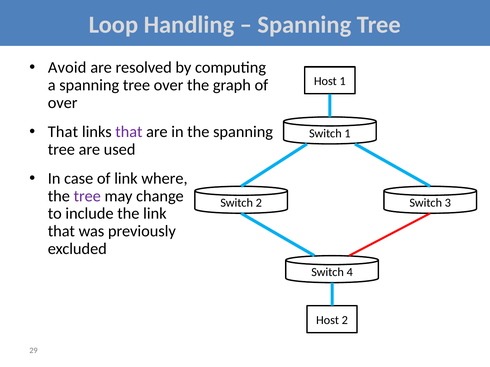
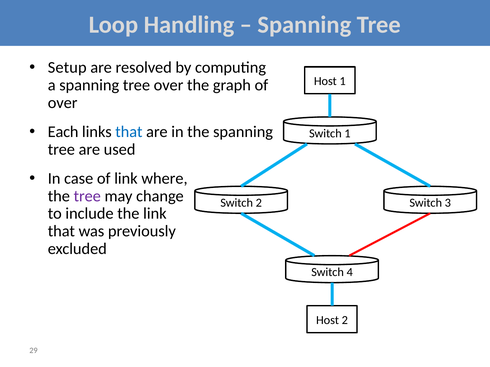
Avoid: Avoid -> Setup
That at (63, 132): That -> Each
that at (129, 132) colour: purple -> blue
